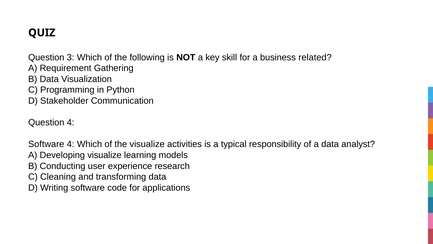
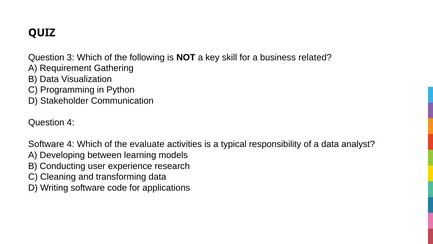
the visualize: visualize -> evaluate
Developing visualize: visualize -> between
